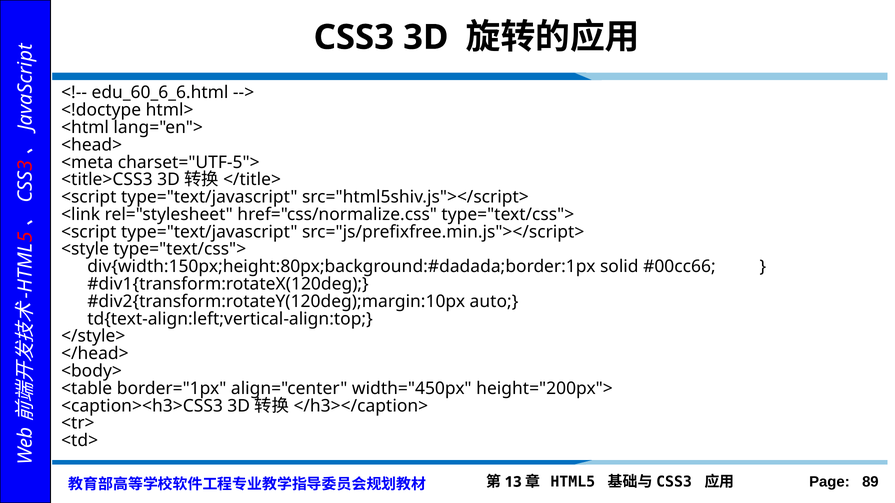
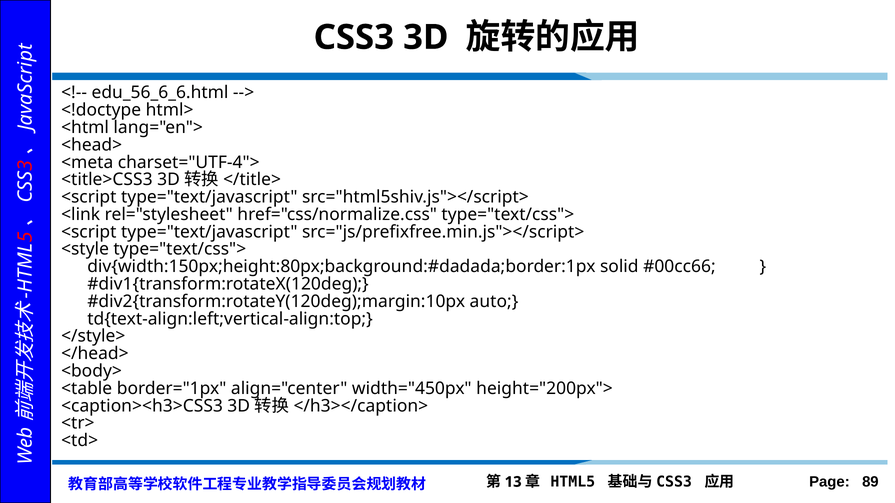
edu_60_6_6.html: edu_60_6_6.html -> edu_56_6_6.html
charset="UTF-5">: charset="UTF-5"> -> charset="UTF-4">
